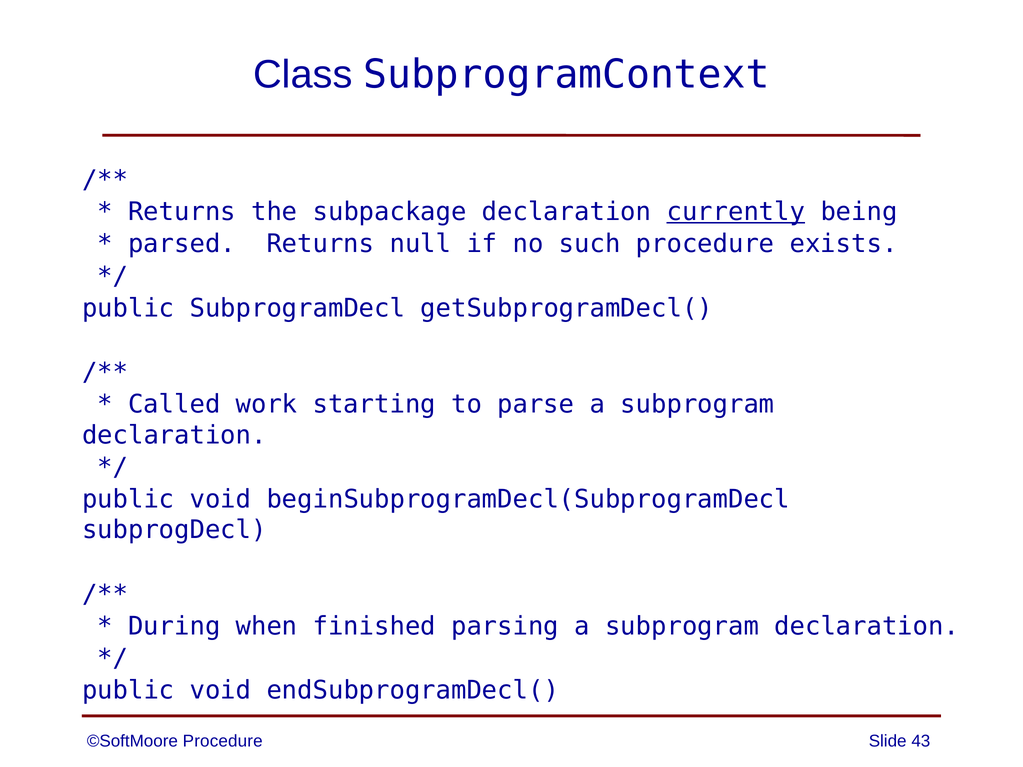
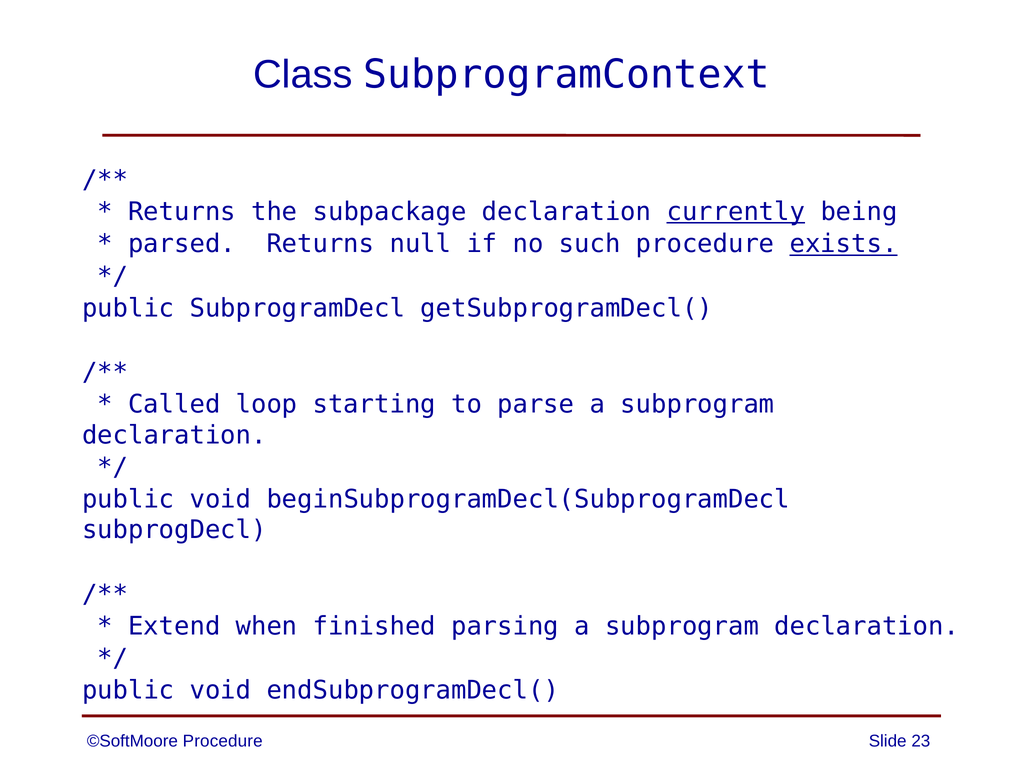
exists underline: none -> present
work: work -> loop
During: During -> Extend
43: 43 -> 23
